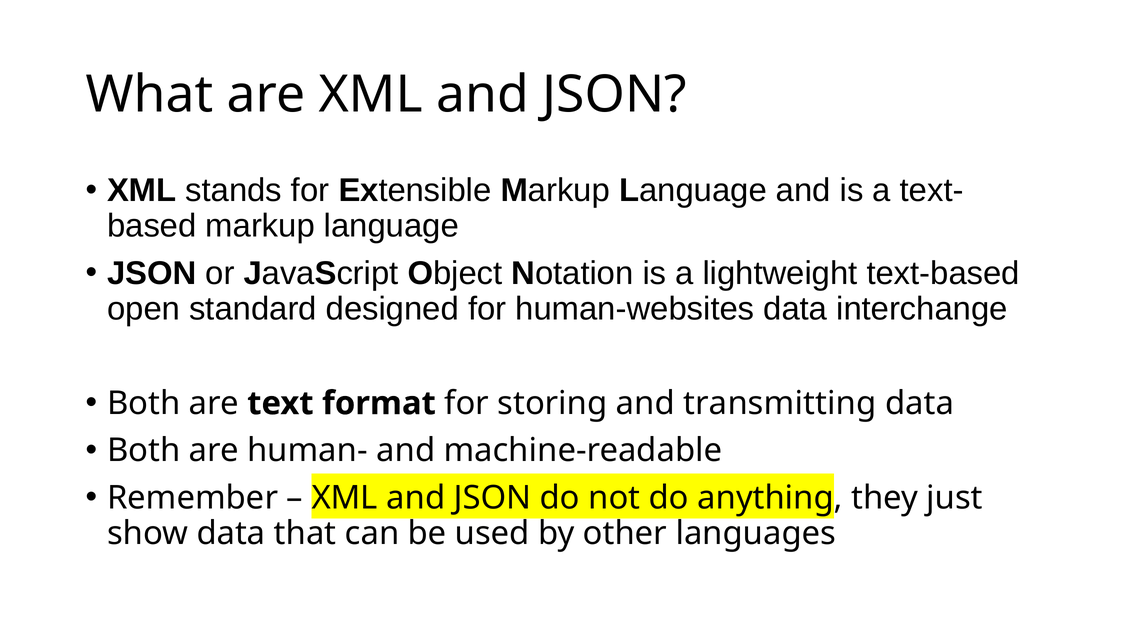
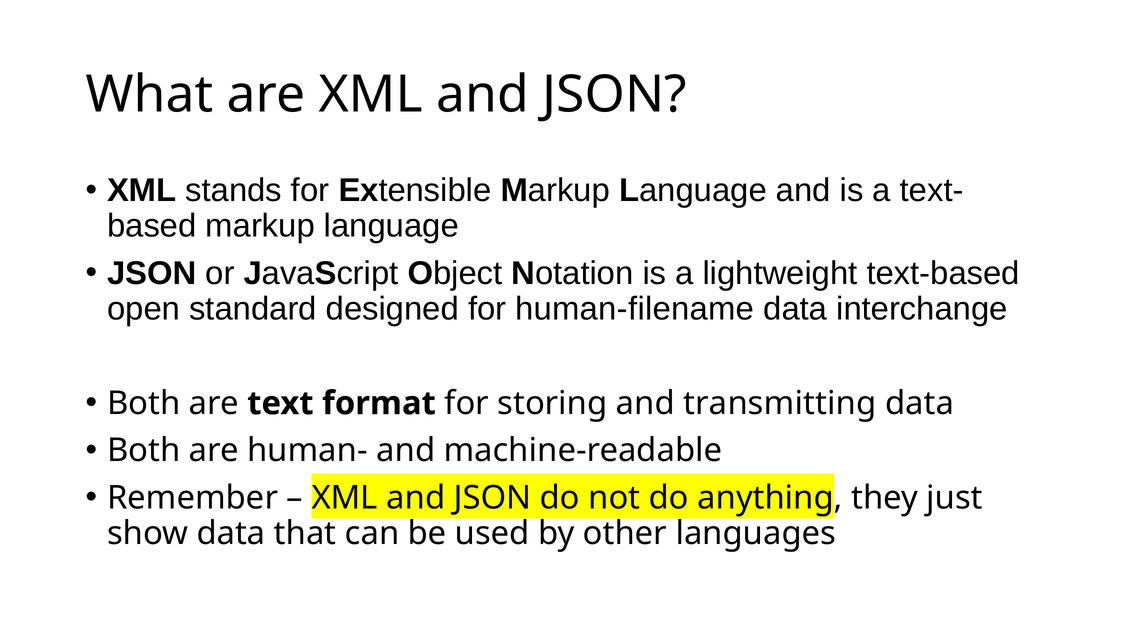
human-websites: human-websites -> human-filename
